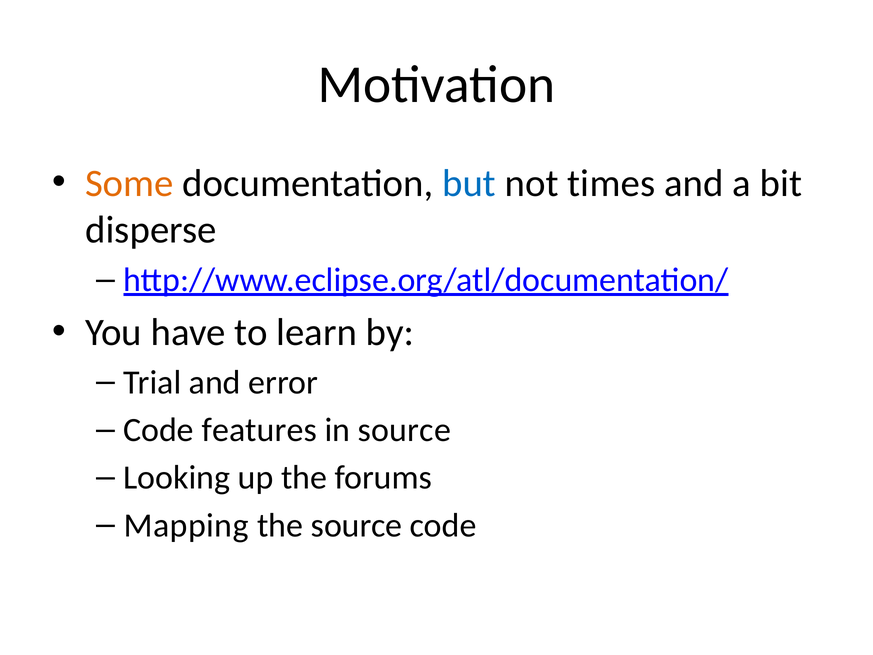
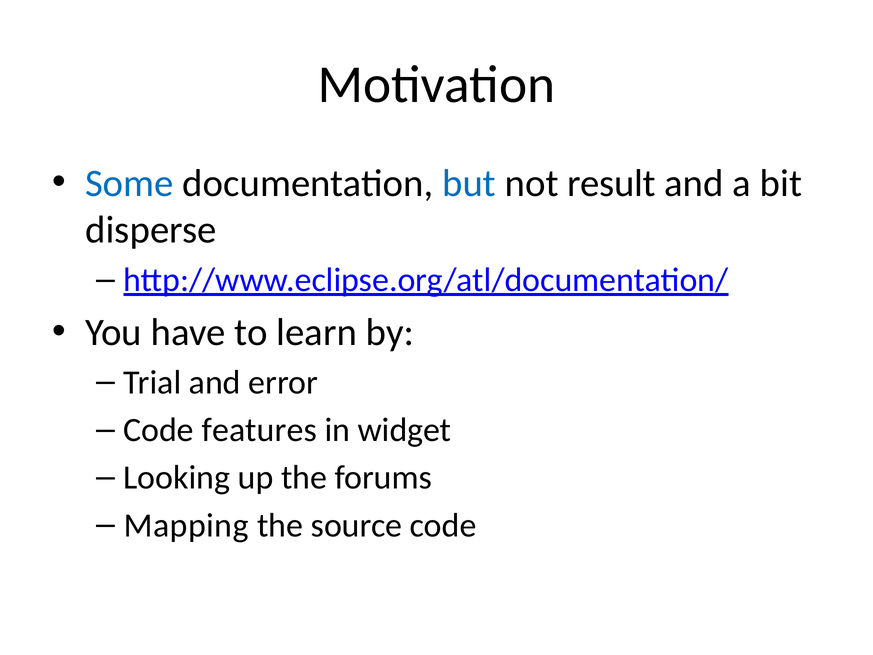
Some colour: orange -> blue
times: times -> result
in source: source -> widget
